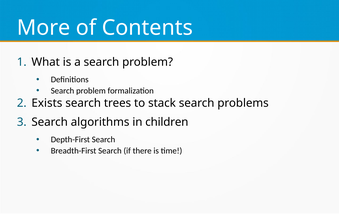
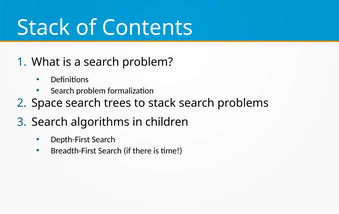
More at (44, 28): More -> Stack
Exists: Exists -> Space
